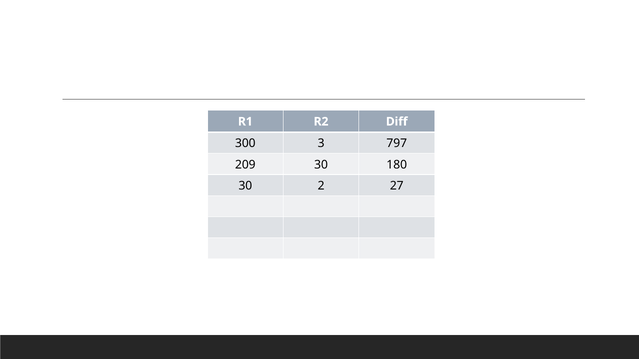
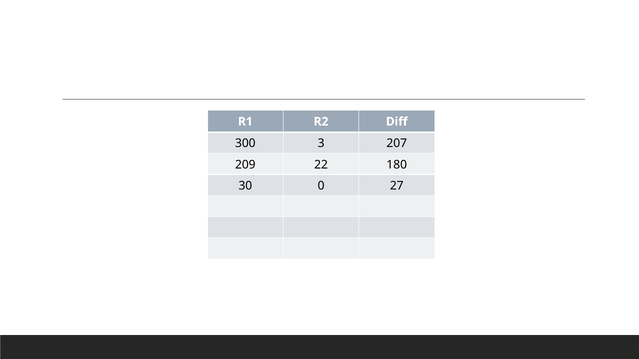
797: 797 -> 207
209 30: 30 -> 22
2: 2 -> 0
